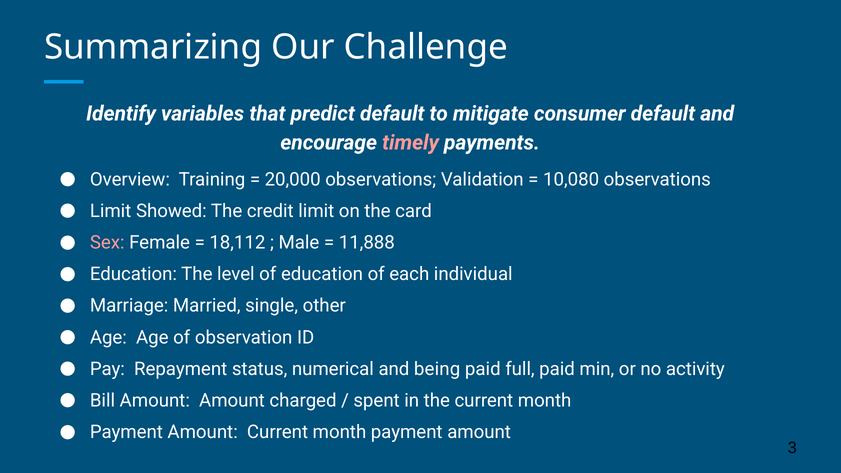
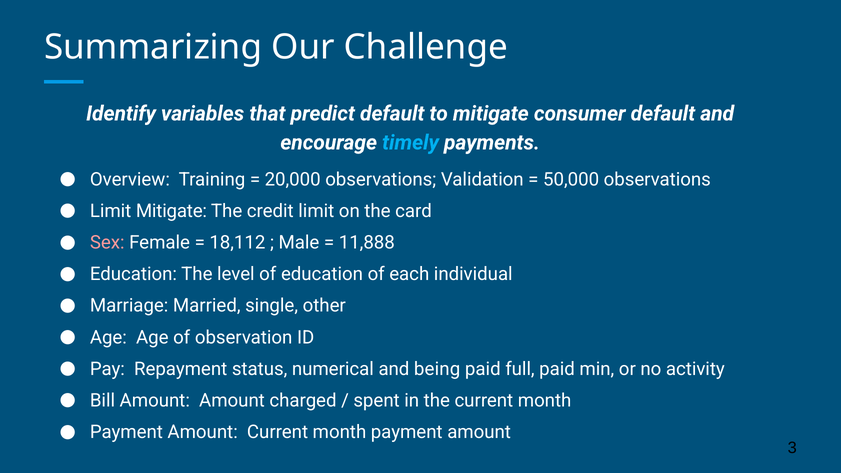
timely colour: pink -> light blue
10,080: 10,080 -> 50,000
Limit Showed: Showed -> Mitigate
